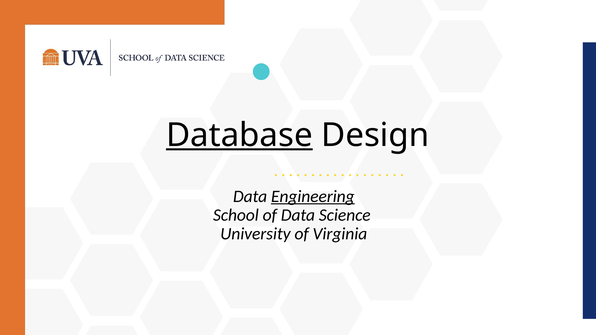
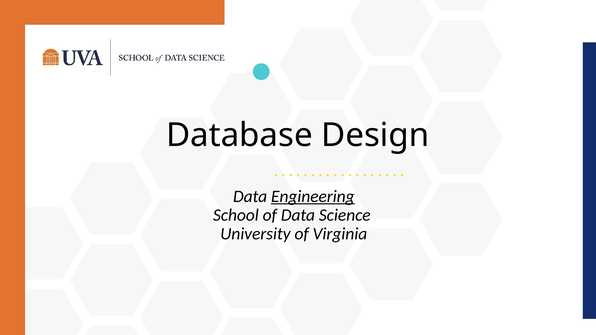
Database underline: present -> none
